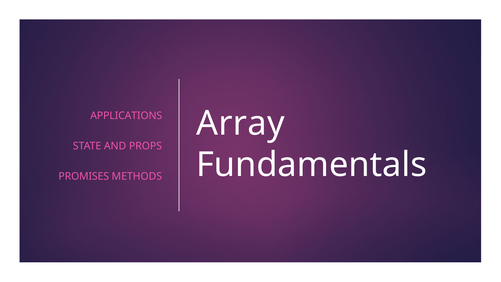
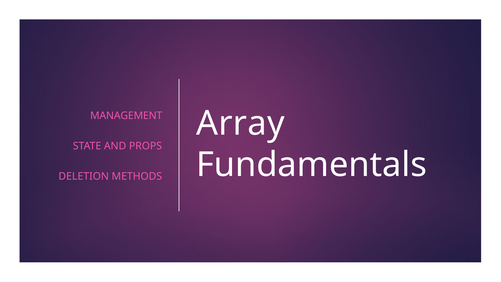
APPLICATIONS: APPLICATIONS -> MANAGEMENT
PROMISES: PROMISES -> DELETION
